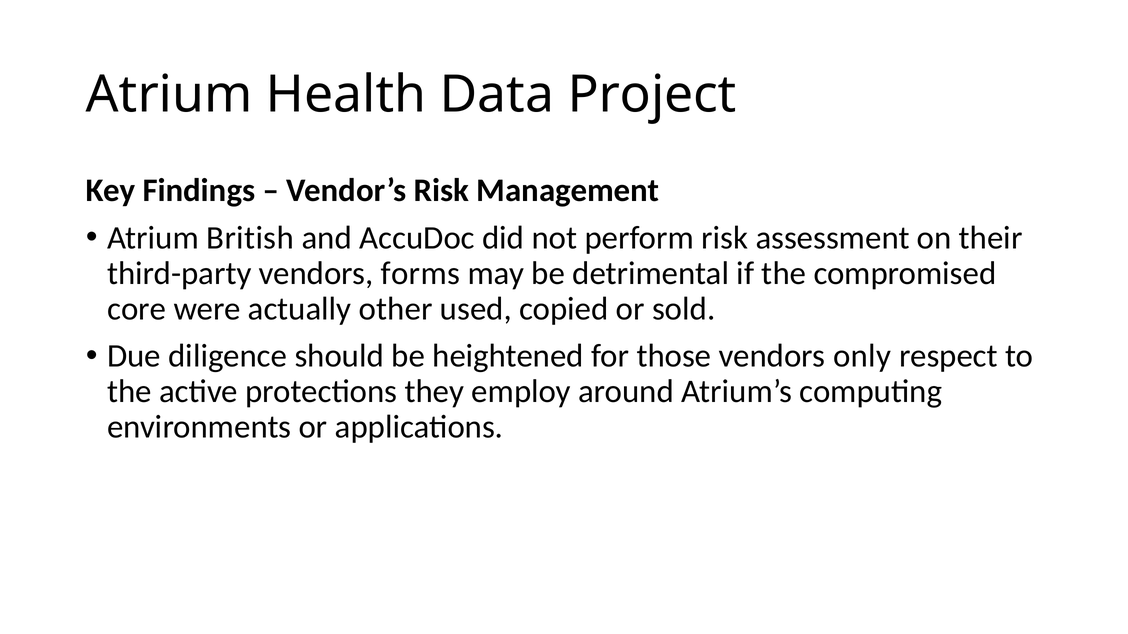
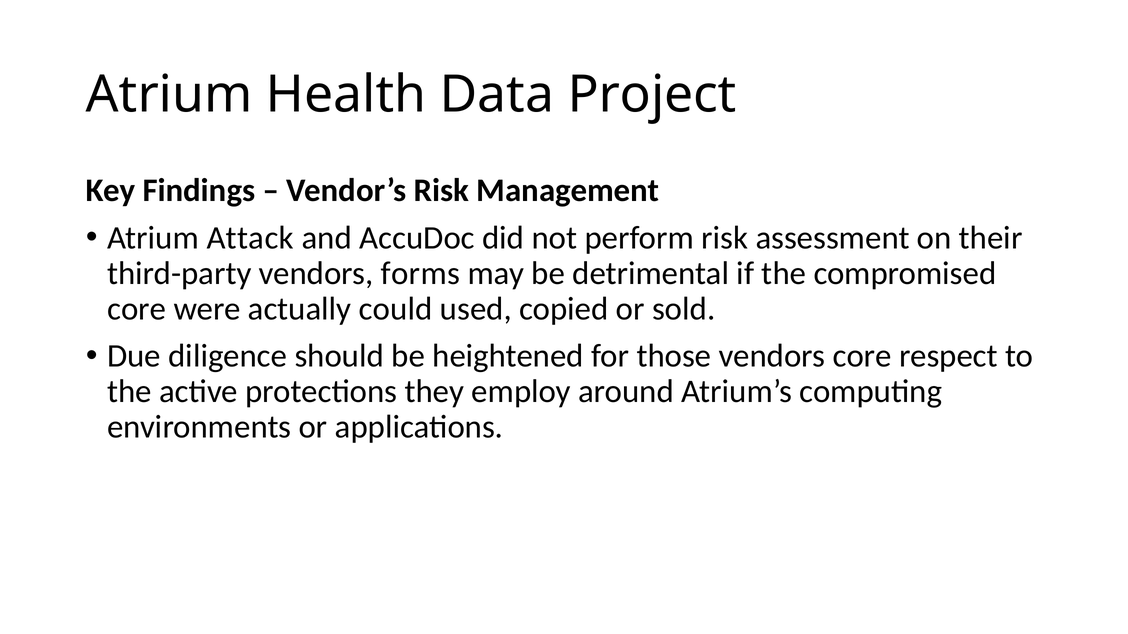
British: British -> Attack
other: other -> could
vendors only: only -> core
